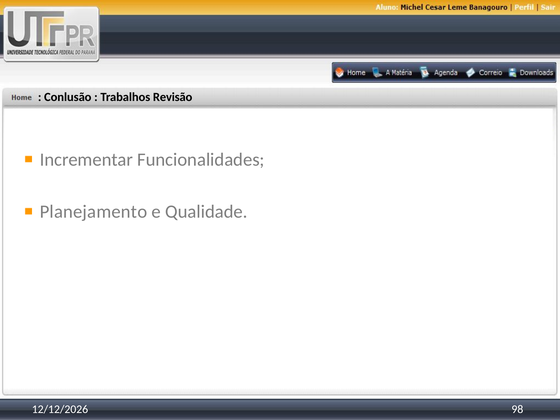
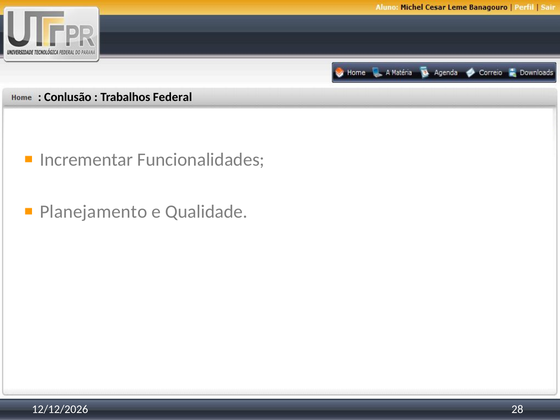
Revisão: Revisão -> Federal
98: 98 -> 28
